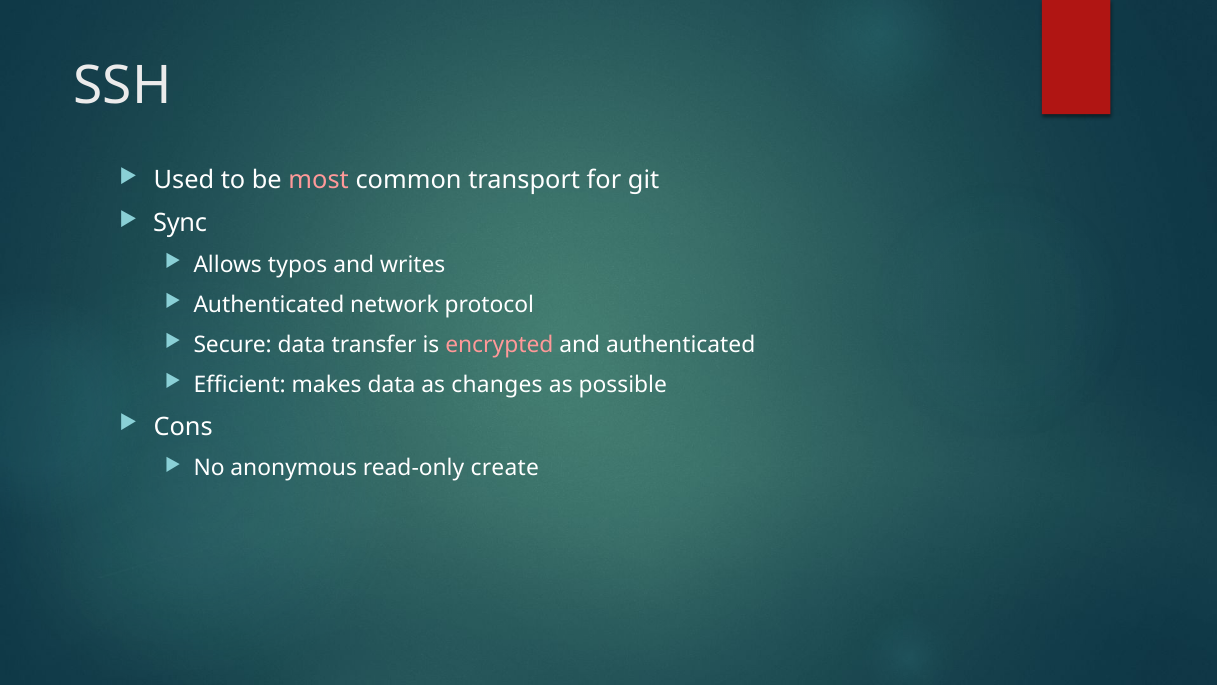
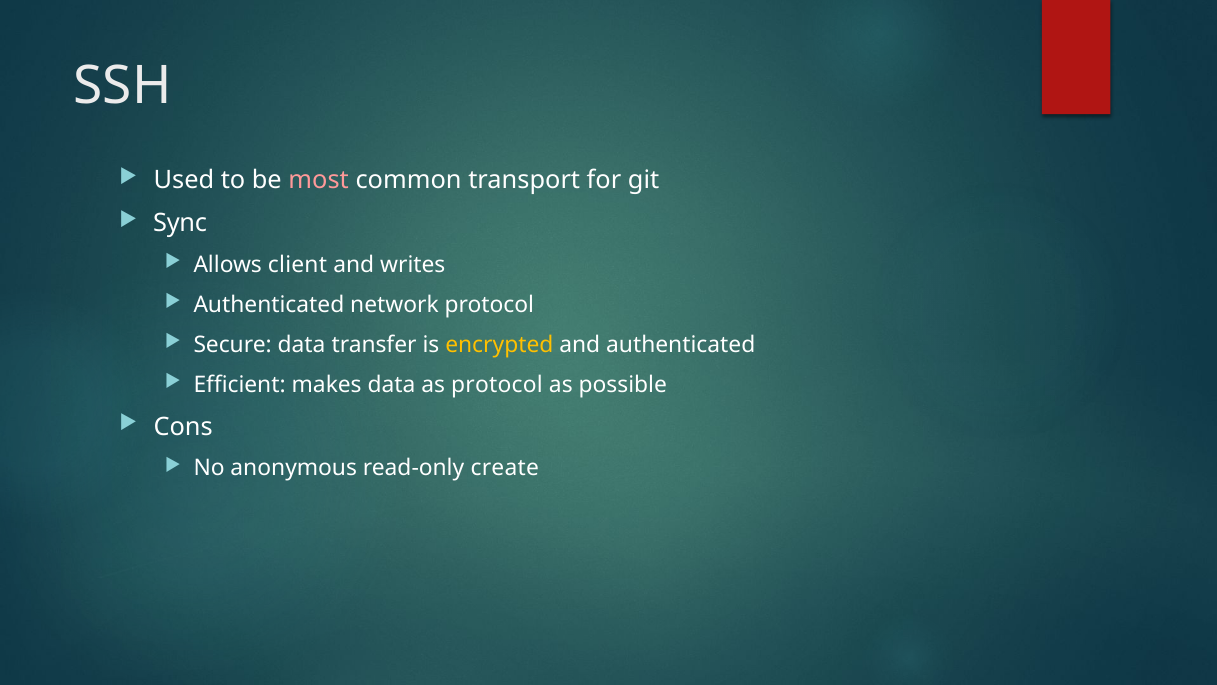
typos: typos -> client
encrypted colour: pink -> yellow
as changes: changes -> protocol
